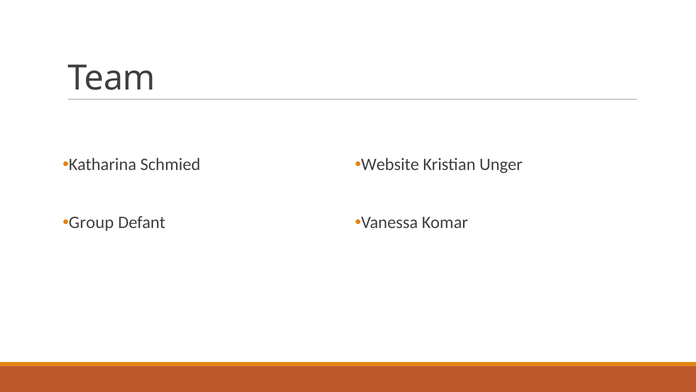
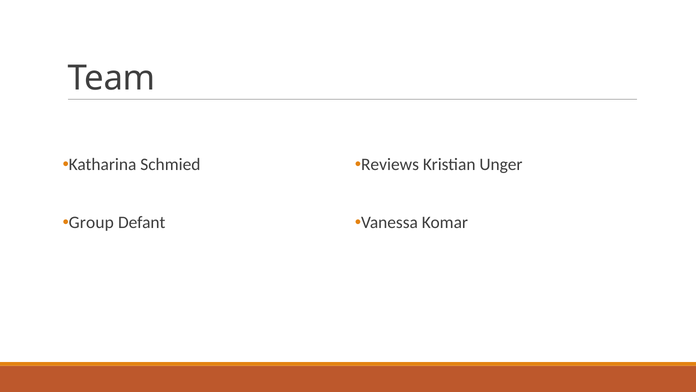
Website: Website -> Reviews
